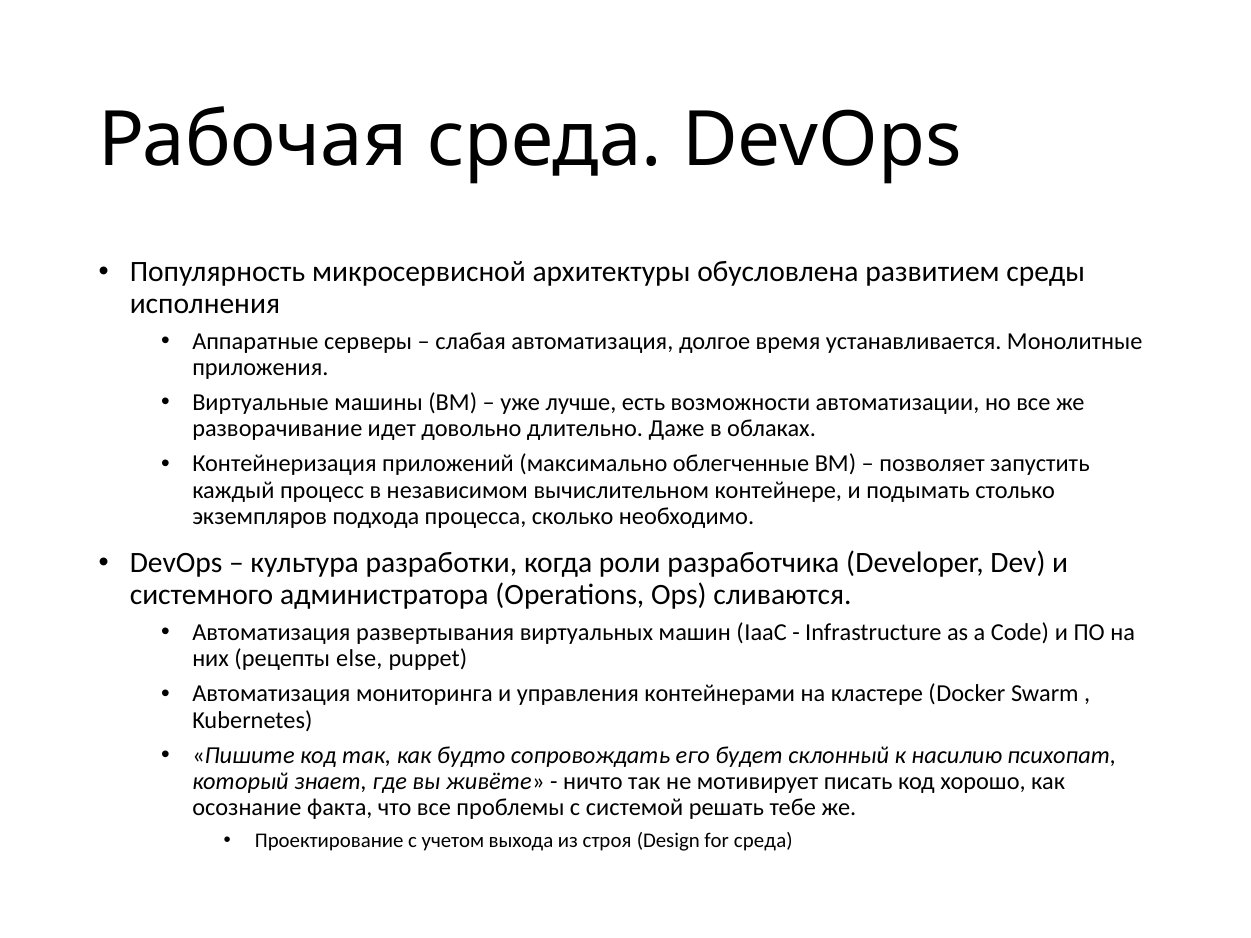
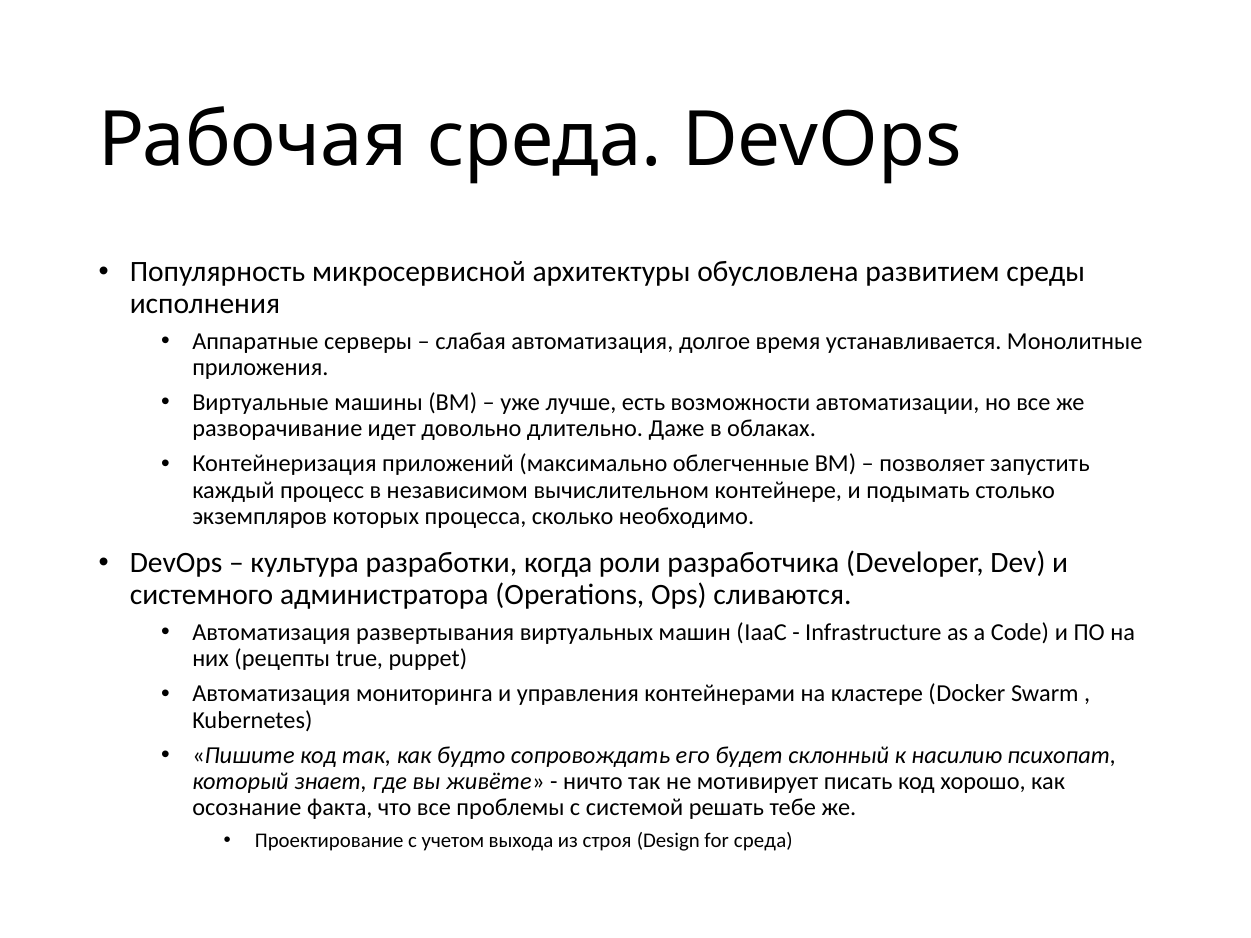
подхода: подхода -> которых
else: else -> true
